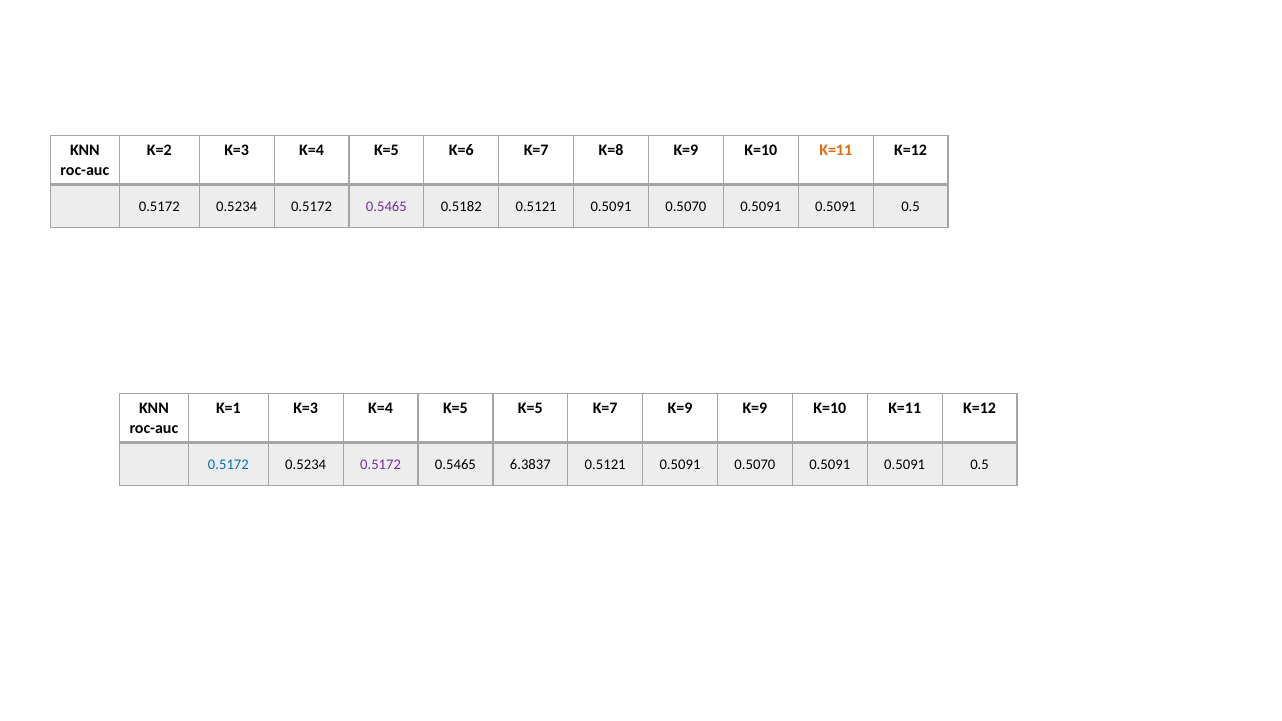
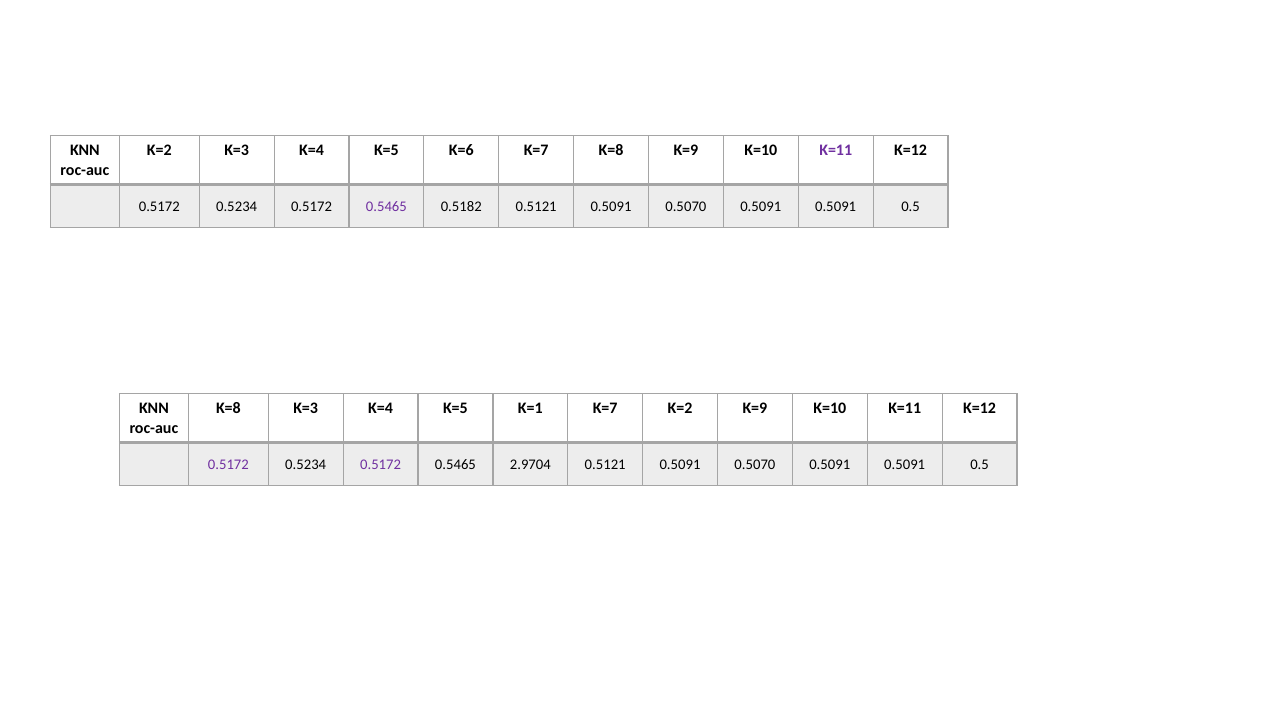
K=11 at (836, 150) colour: orange -> purple
K=1 at (228, 409): K=1 -> K=8
K=5 K=5: K=5 -> K=1
K=7 K=9: K=9 -> K=2
0.5172 at (228, 464) colour: blue -> purple
6.3837: 6.3837 -> 2.9704
